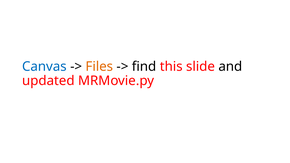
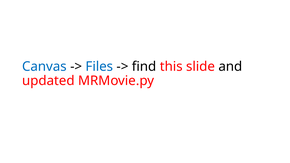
Files colour: orange -> blue
